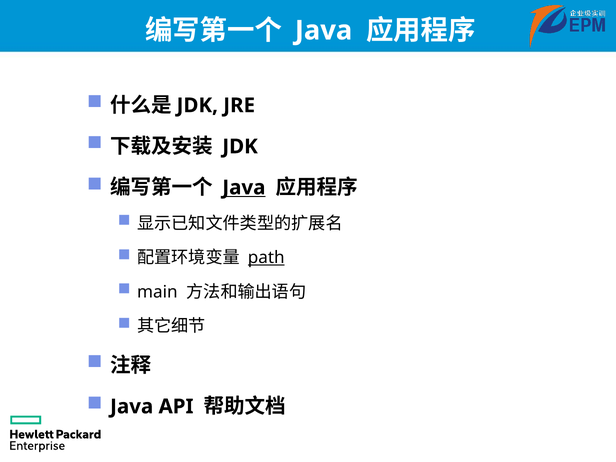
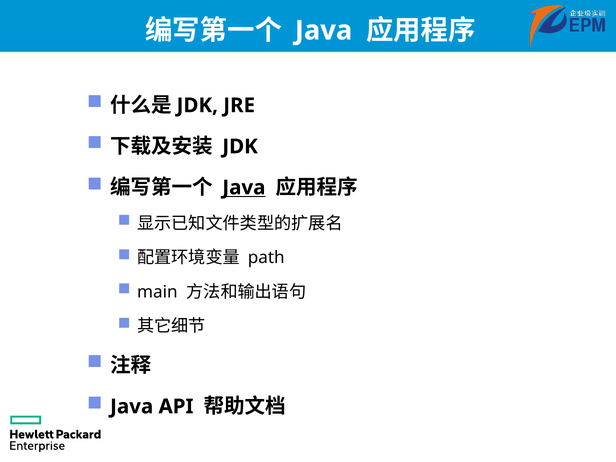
path underline: present -> none
